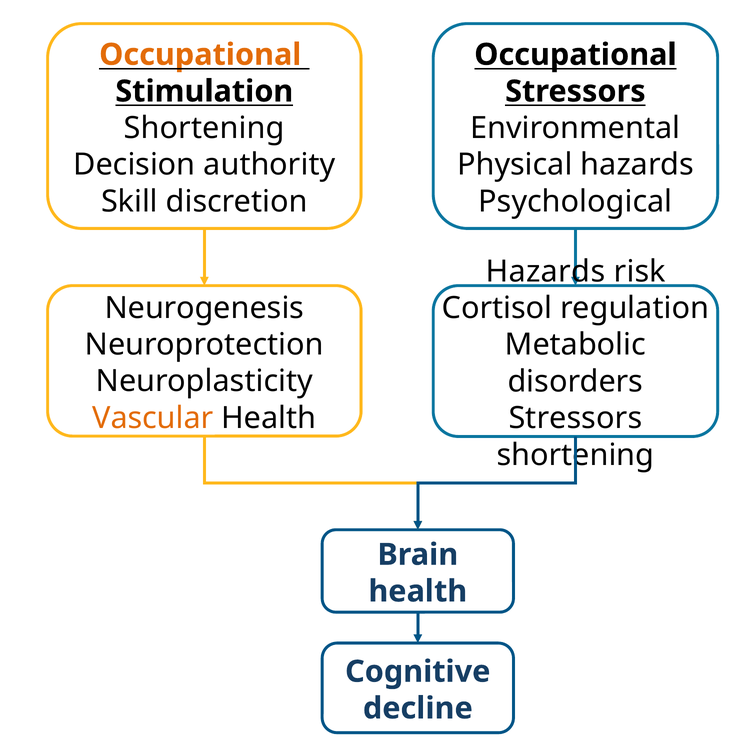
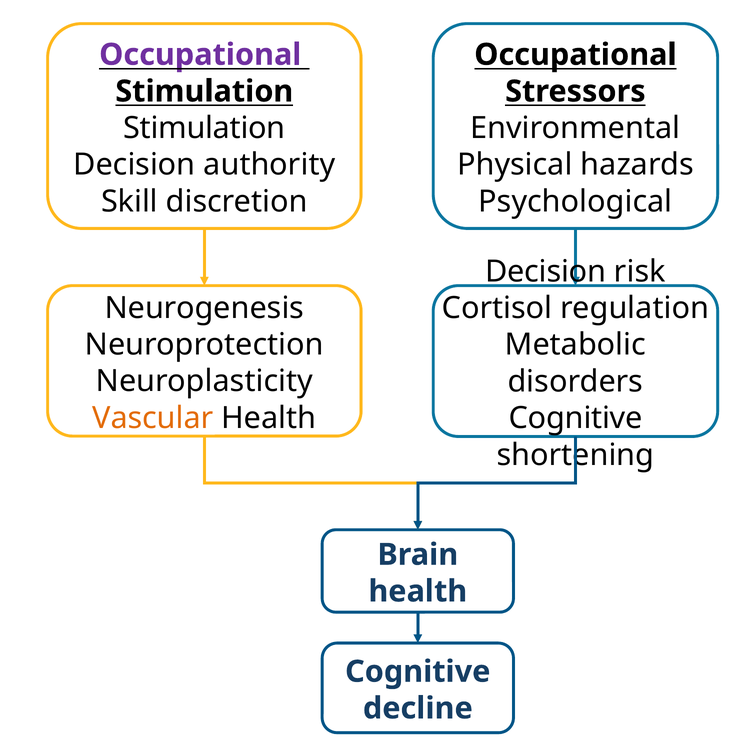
Occupational at (200, 55) colour: orange -> purple
Shortening at (204, 128): Shortening -> Stimulation
Hazards at (545, 271): Hazards -> Decision
Stressors at (575, 418): Stressors -> Cognitive
